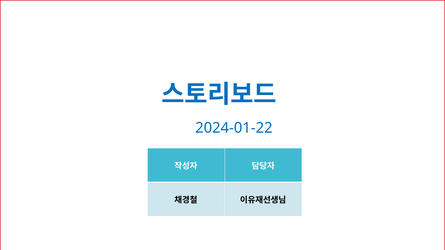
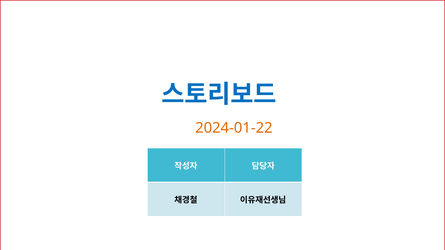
2024-01-22 colour: blue -> orange
